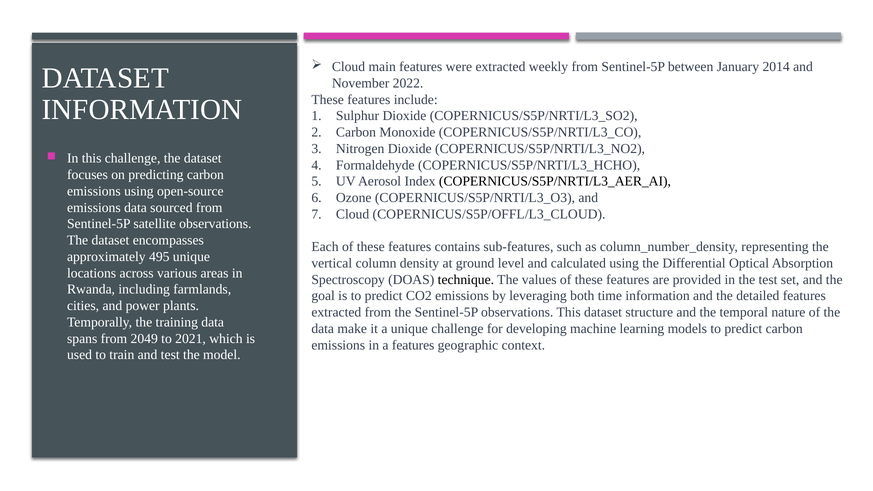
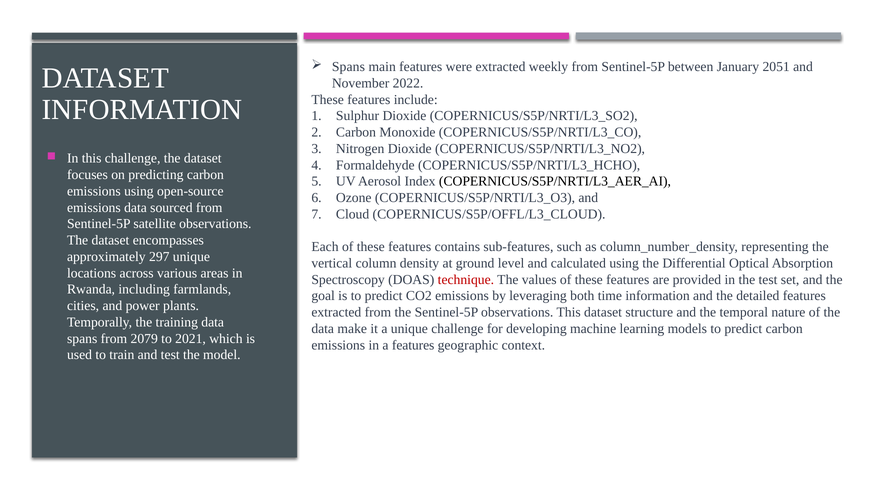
Cloud at (348, 67): Cloud -> Spans
2014: 2014 -> 2051
495: 495 -> 297
technique colour: black -> red
2049: 2049 -> 2079
